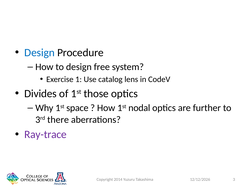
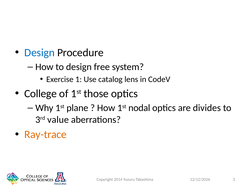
Divides: Divides -> College
space: space -> plane
further: further -> divides
there: there -> value
Ray-trace colour: purple -> orange
